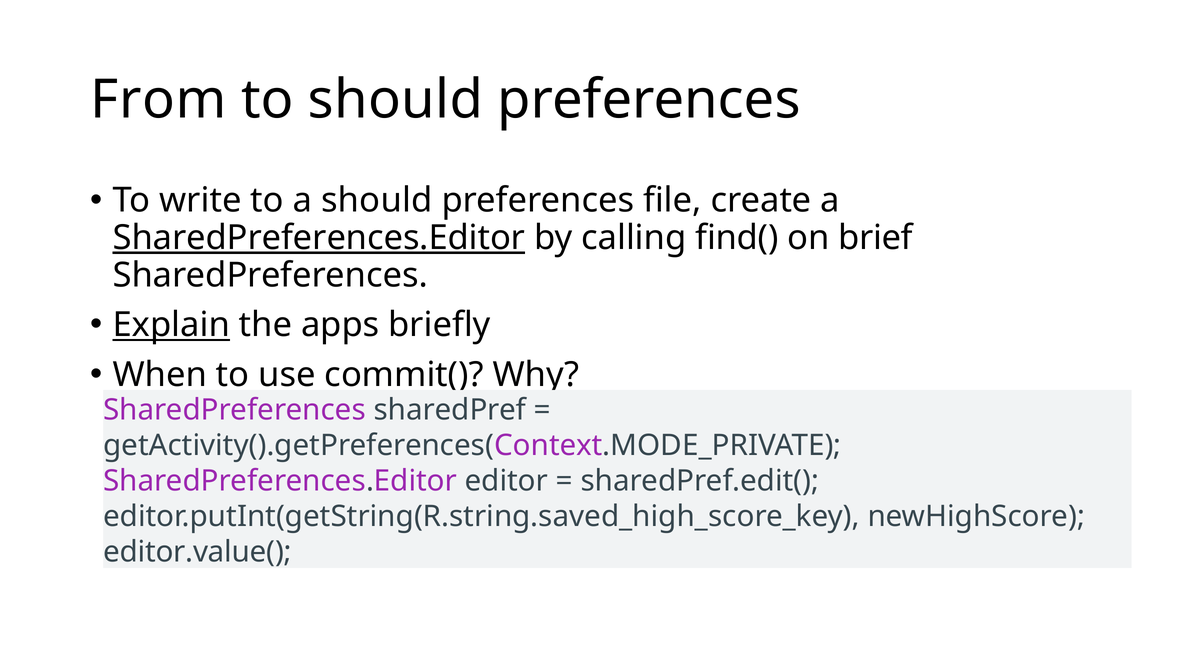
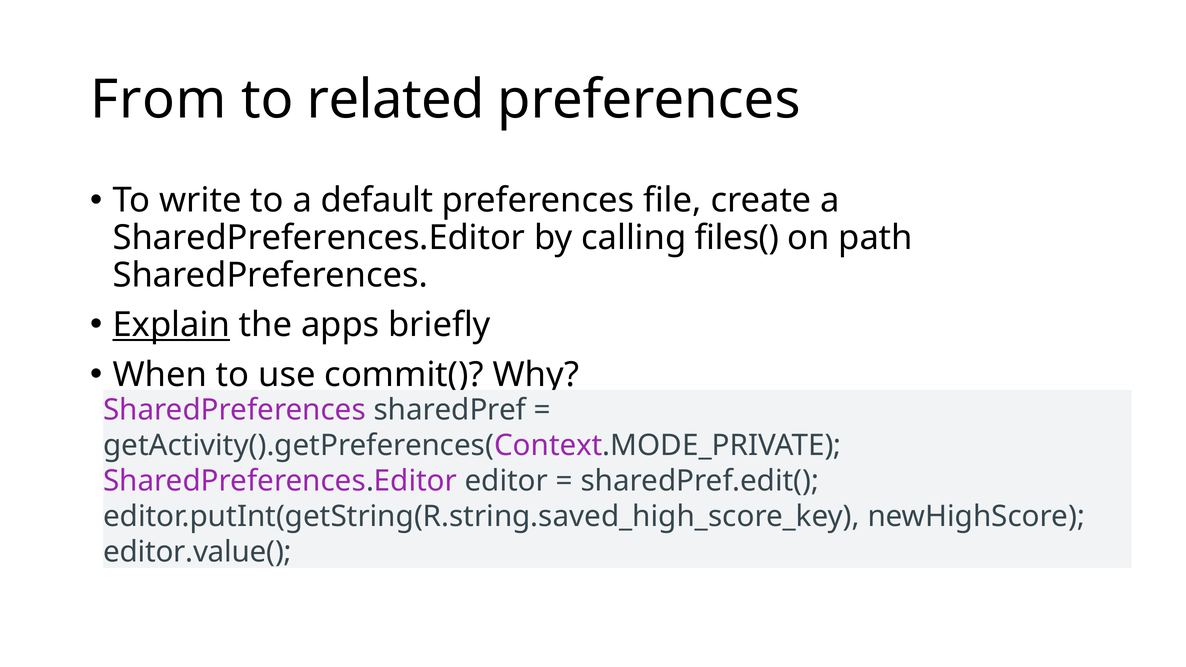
to should: should -> related
a should: should -> default
SharedPreferences.Editor at (319, 238) underline: present -> none
find(: find( -> files(
brief: brief -> path
